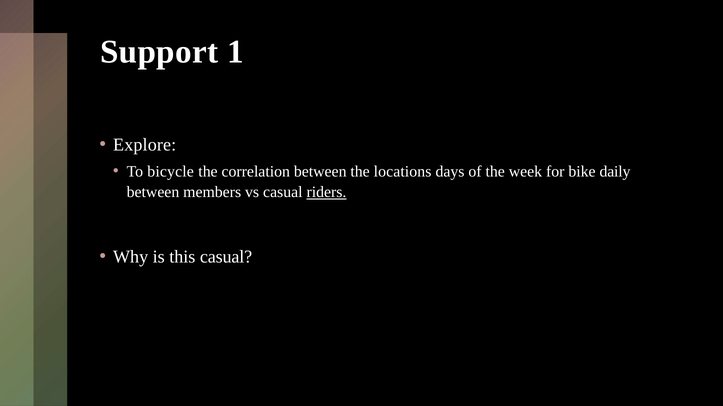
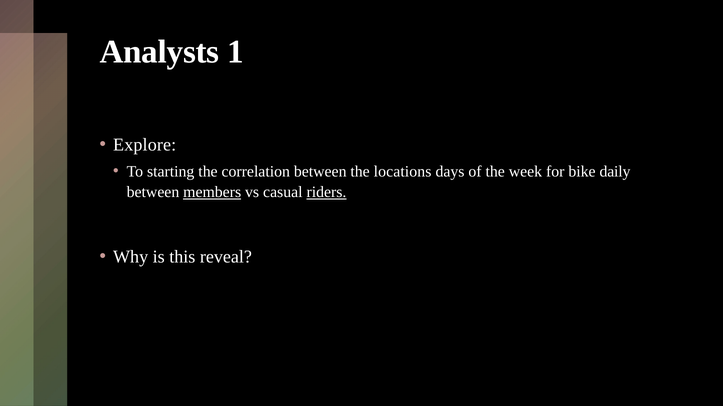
Support: Support -> Analysts
bicycle: bicycle -> starting
members underline: none -> present
this casual: casual -> reveal
